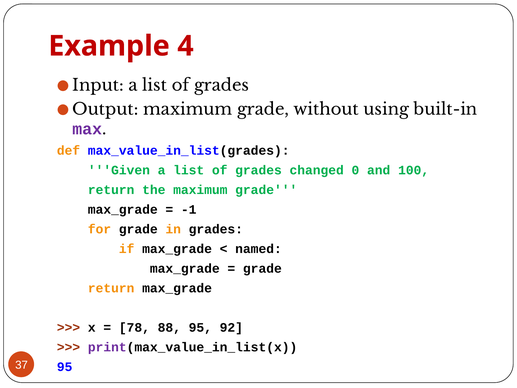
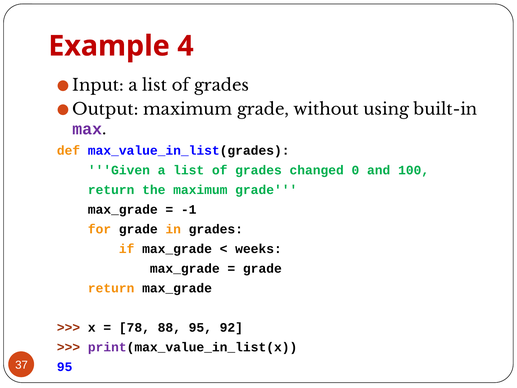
named: named -> weeks
